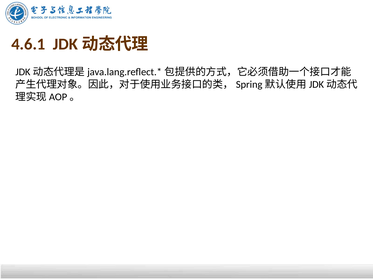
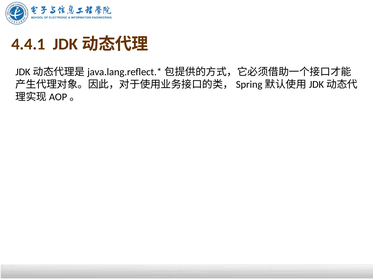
4.6.1: 4.6.1 -> 4.4.1
